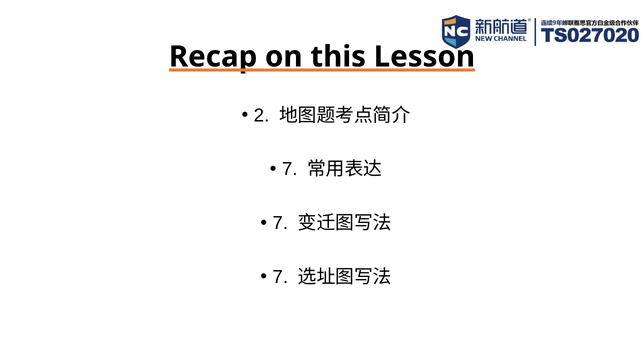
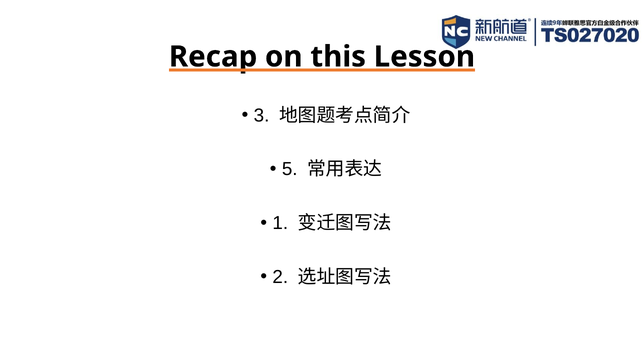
2: 2 -> 3
7 at (290, 169): 7 -> 5
7 at (280, 223): 7 -> 1
7 at (280, 277): 7 -> 2
